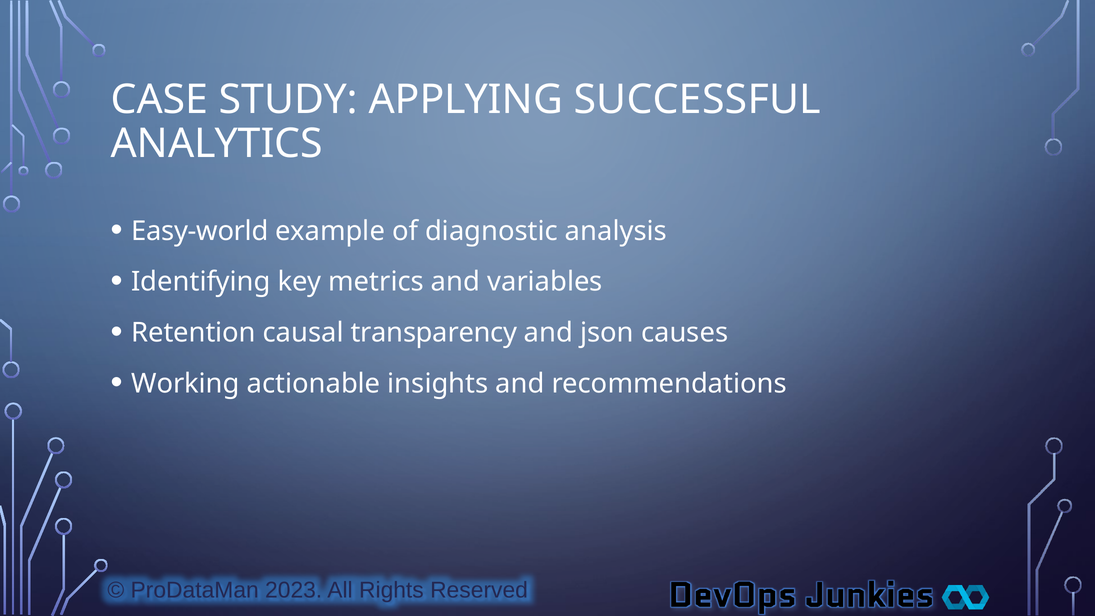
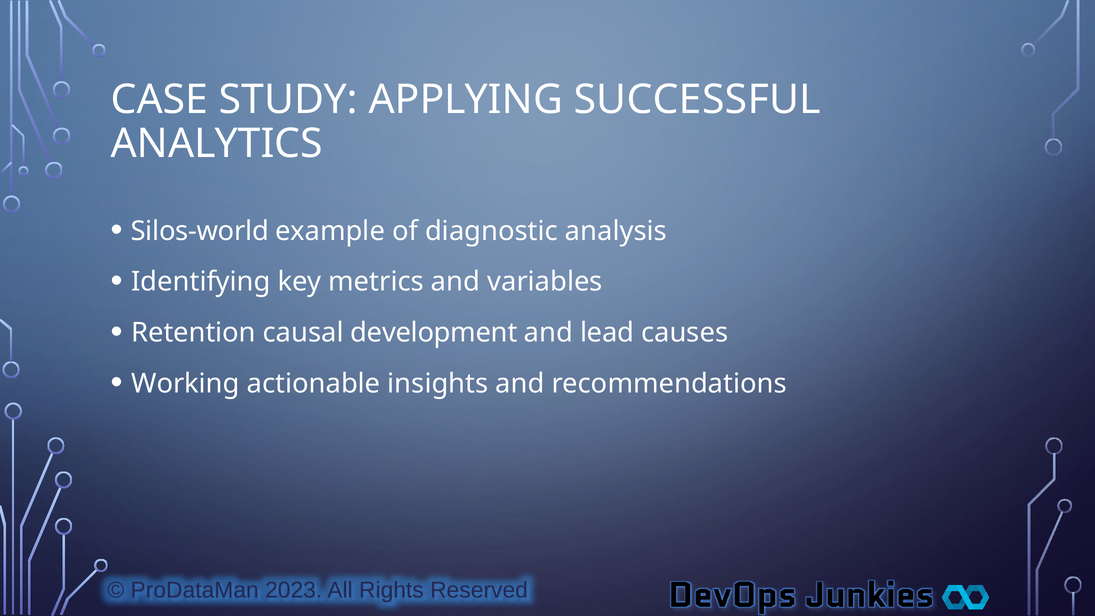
Easy-world: Easy-world -> Silos-world
transparency: transparency -> development
json: json -> lead
